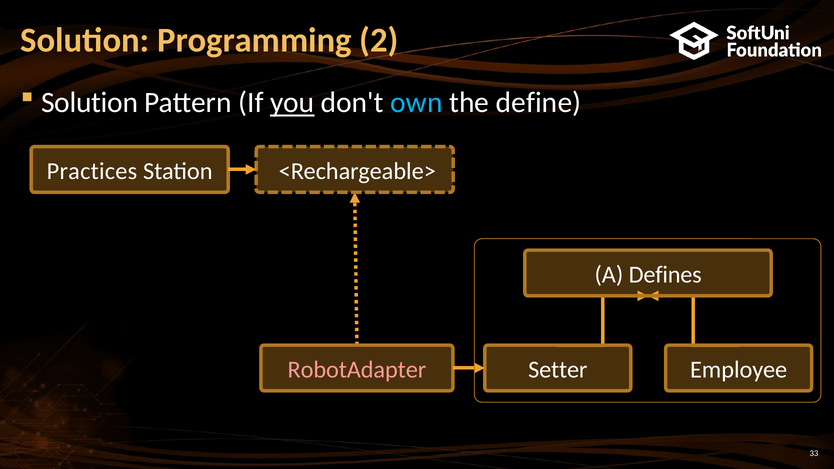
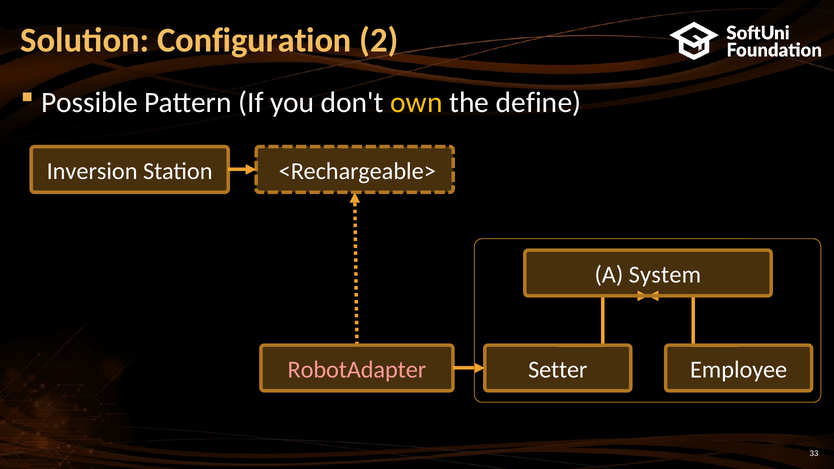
Programming: Programming -> Configuration
Solution at (90, 103): Solution -> Possible
you underline: present -> none
own colour: light blue -> yellow
Practices: Practices -> Inversion
Defines: Defines -> System
